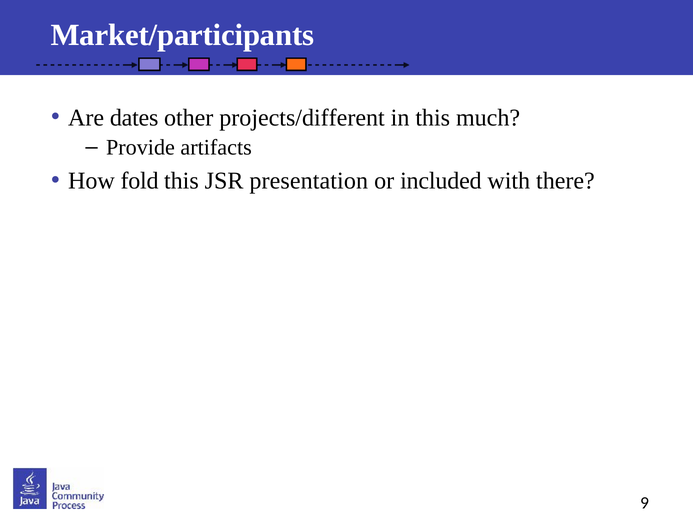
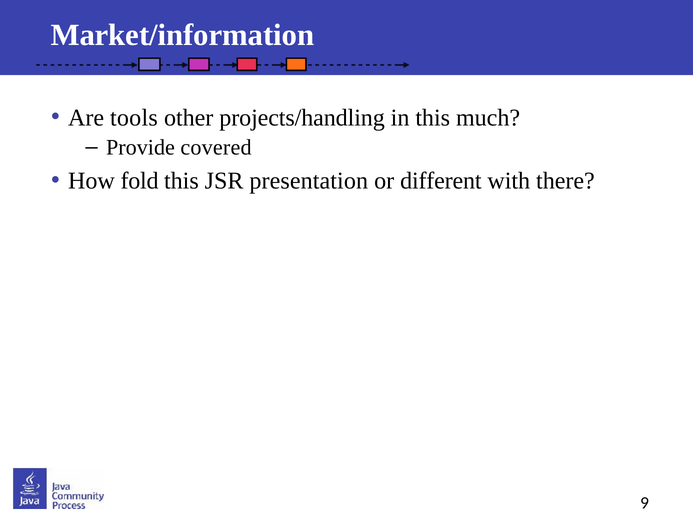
Market/participants: Market/participants -> Market/information
dates: dates -> tools
projects/different: projects/different -> projects/handling
artifacts: artifacts -> covered
included: included -> different
